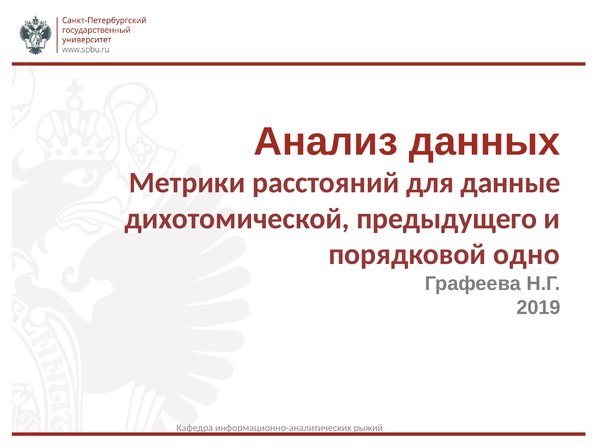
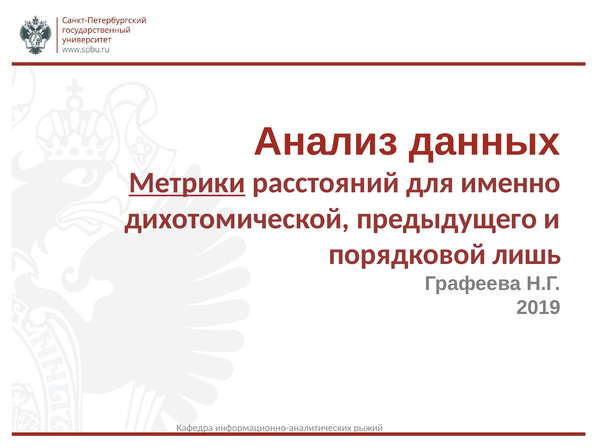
Метрики underline: none -> present
данные: данные -> именно
одно: одно -> лишь
